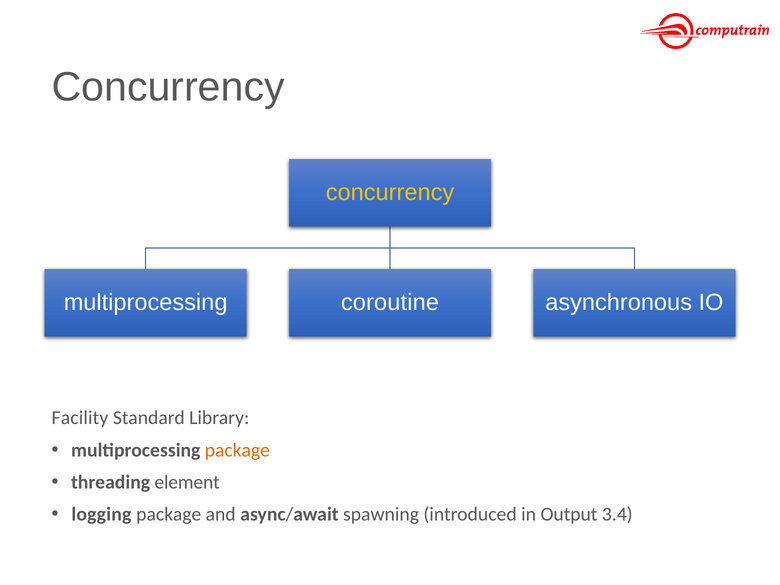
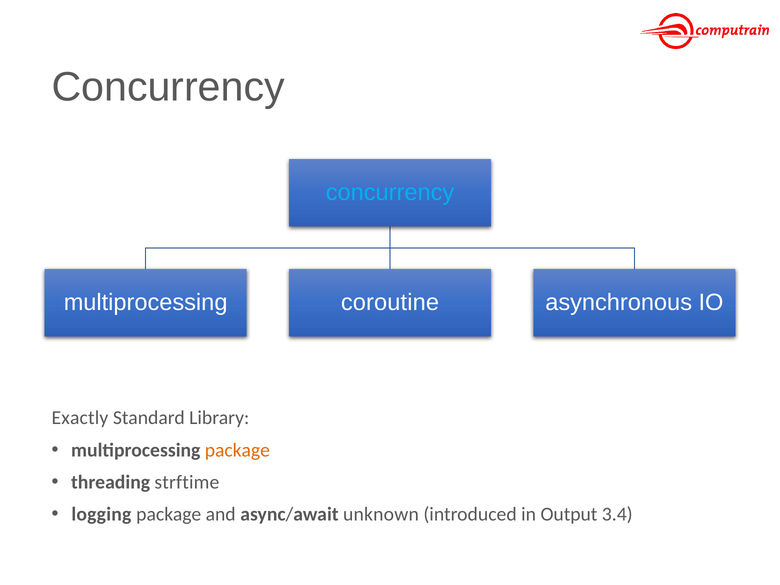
concurrency at (390, 193) colour: yellow -> light blue
Facility: Facility -> Exactly
element: element -> strftime
spawning: spawning -> unknown
